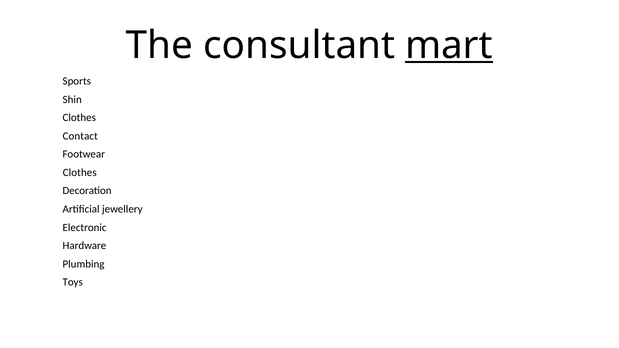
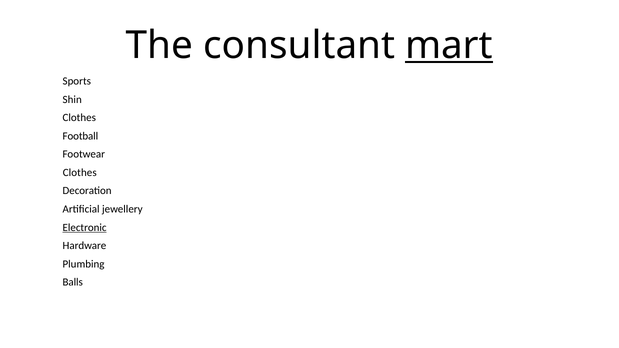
Contact: Contact -> Football
Electronic underline: none -> present
Toys: Toys -> Balls
